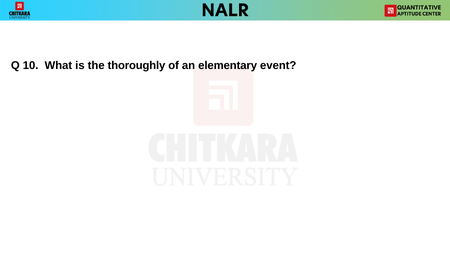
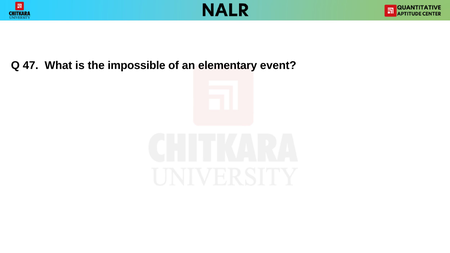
10: 10 -> 47
thoroughly: thoroughly -> impossible
